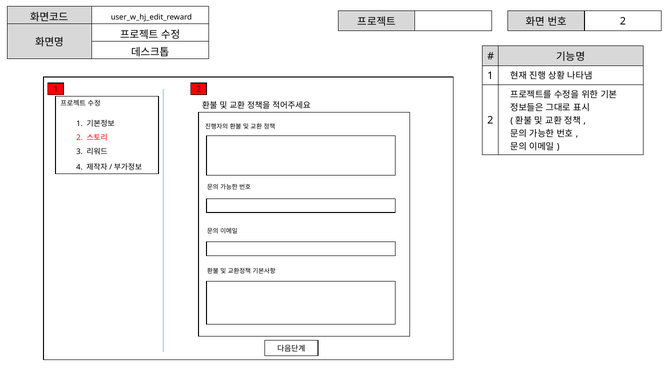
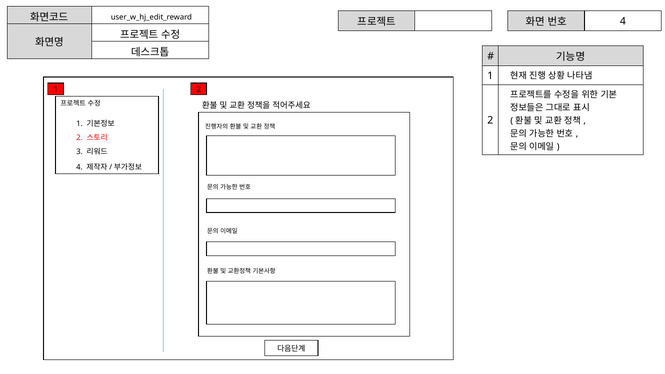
2 at (623, 21): 2 -> 4
